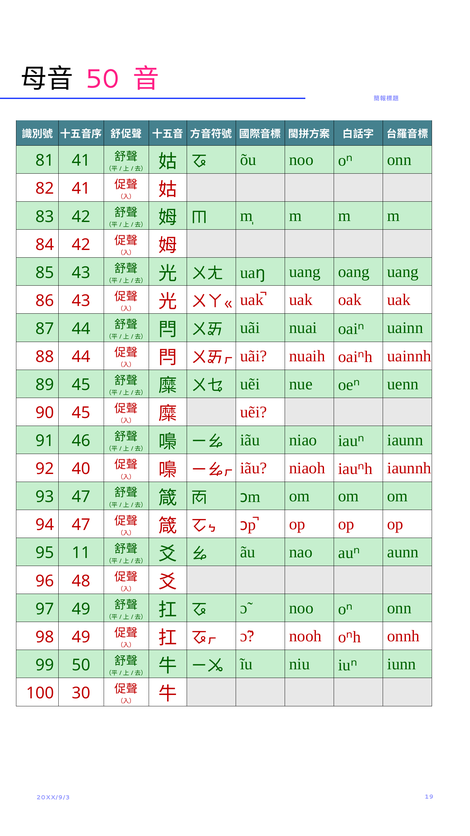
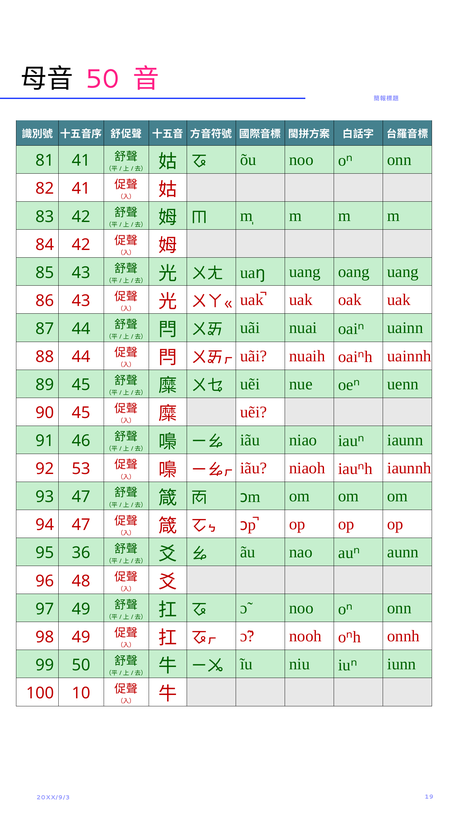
40: 40 -> 53
11: 11 -> 36
30: 30 -> 10
